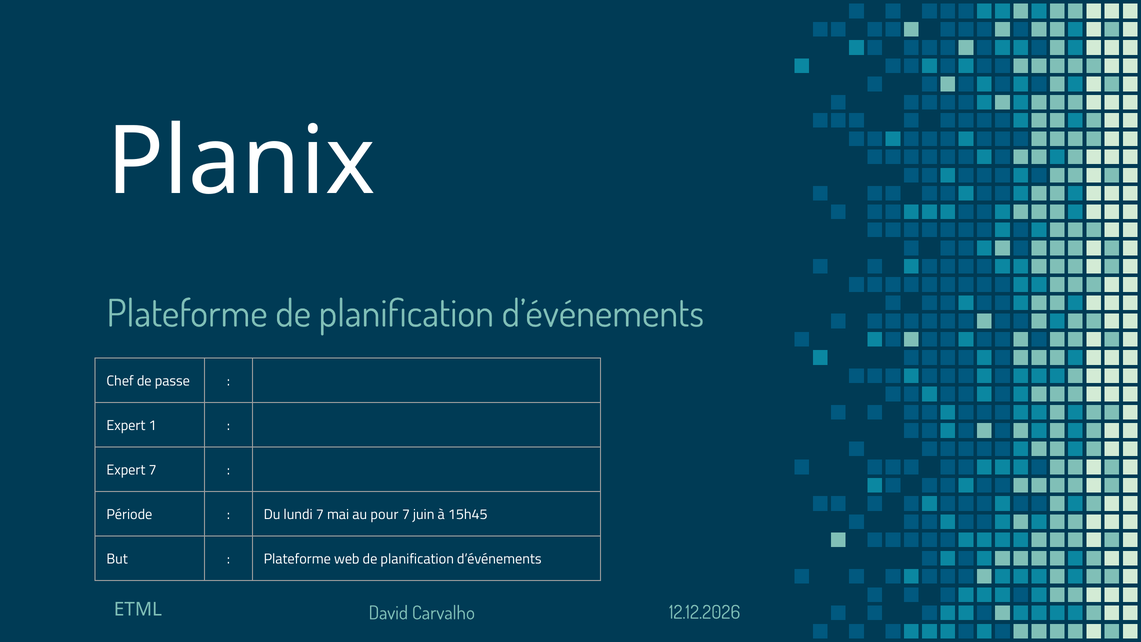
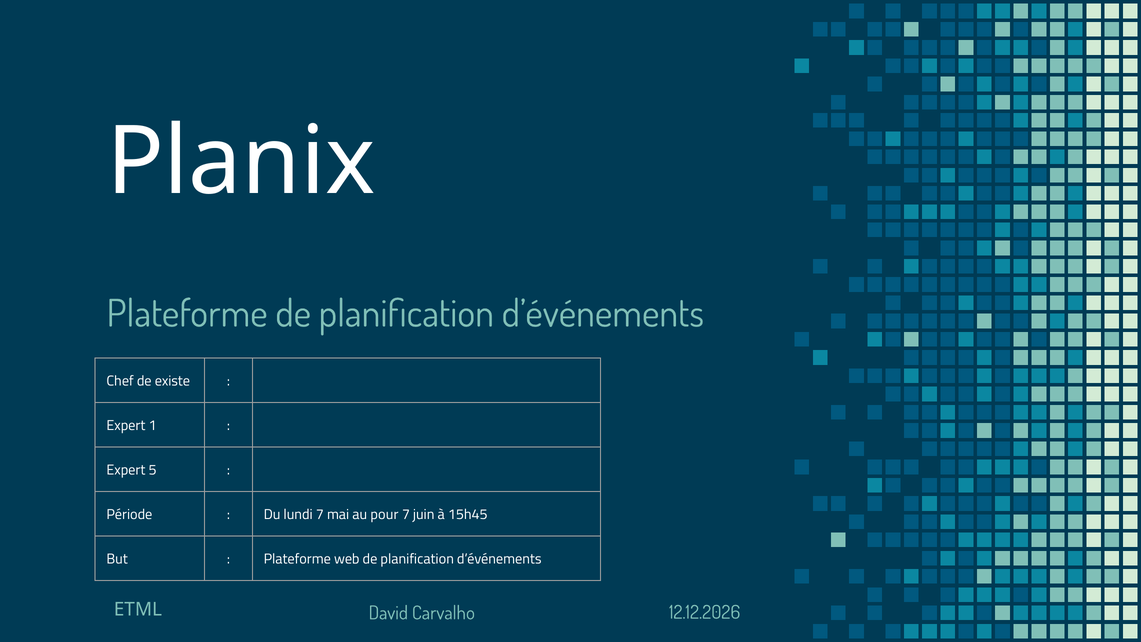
passe: passe -> existe
Expert 7: 7 -> 5
